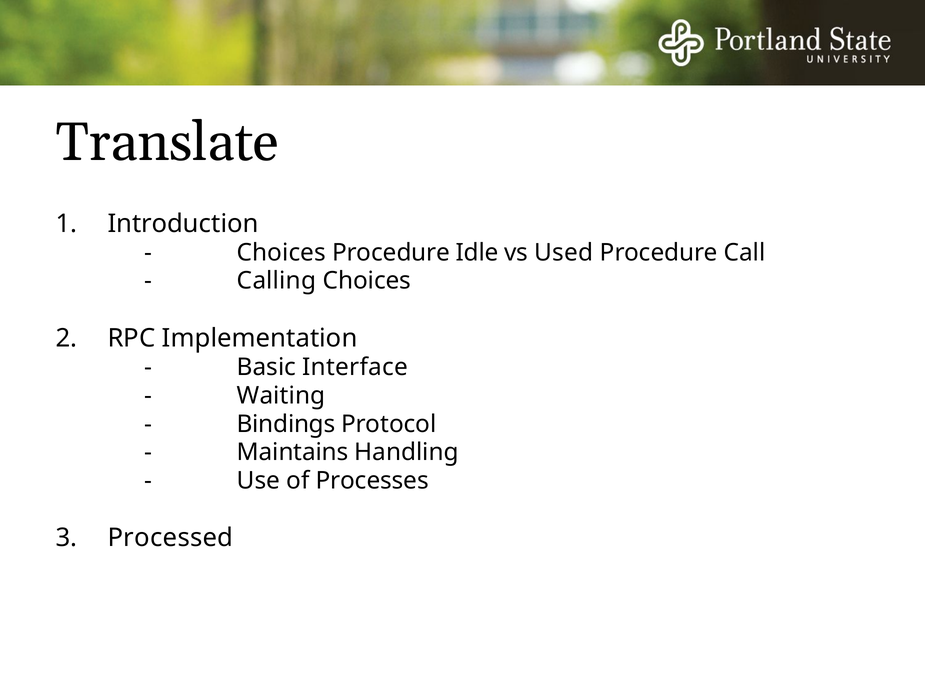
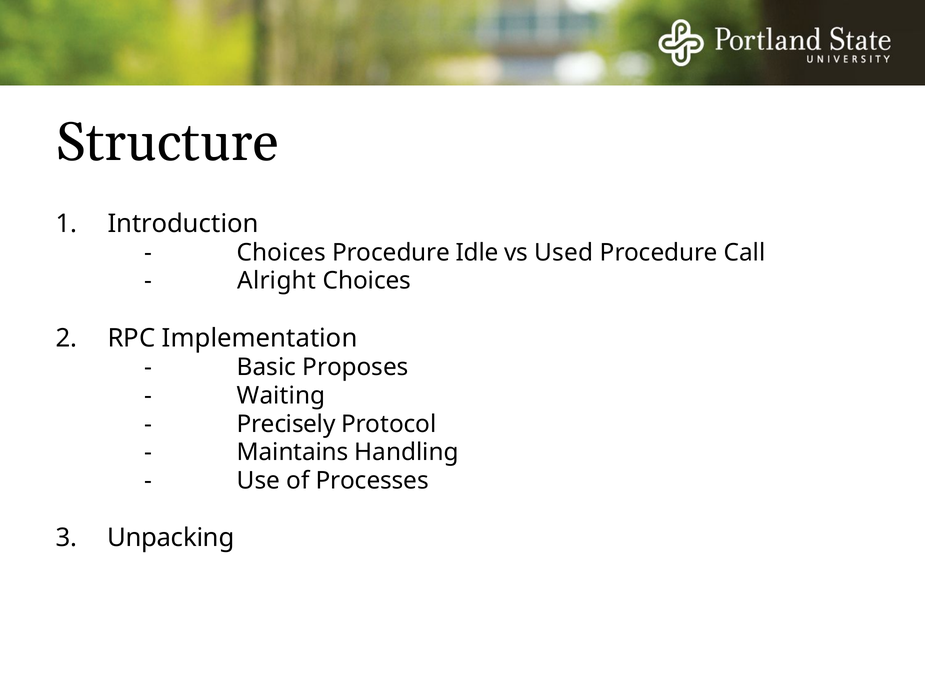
Translate: Translate -> Structure
Calling: Calling -> Alright
Interface: Interface -> Proposes
Bindings: Bindings -> Precisely
Processed: Processed -> Unpacking
